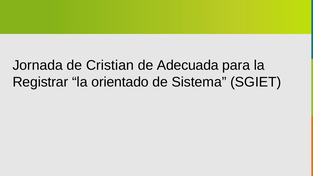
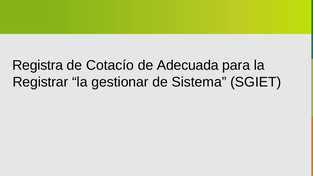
Jornada: Jornada -> Registra
Cristian: Cristian -> Cotacío
orientado: orientado -> gestionar
